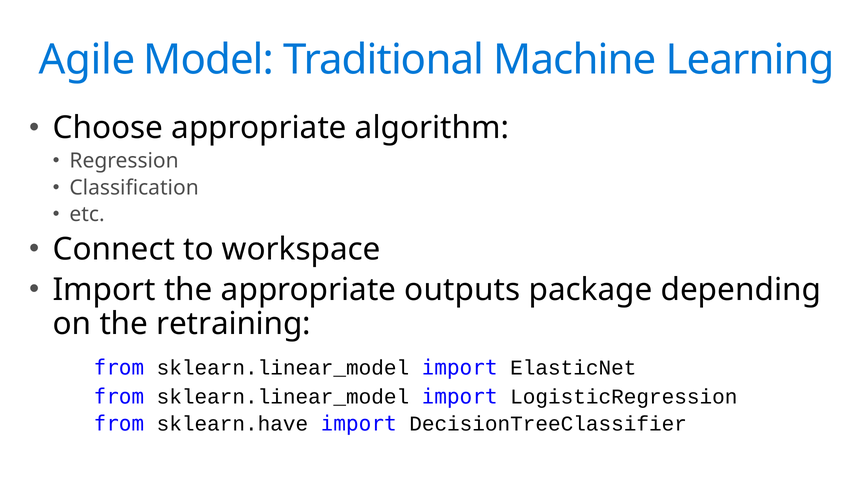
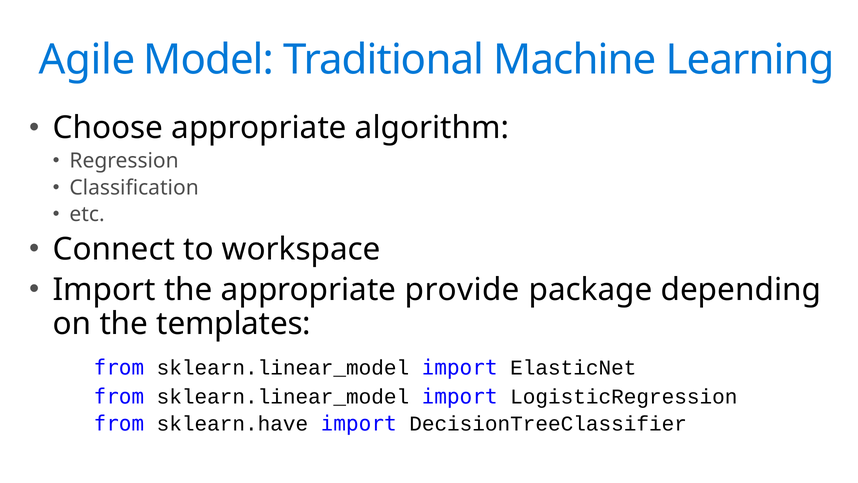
outputs: outputs -> provide
retraining: retraining -> templates
